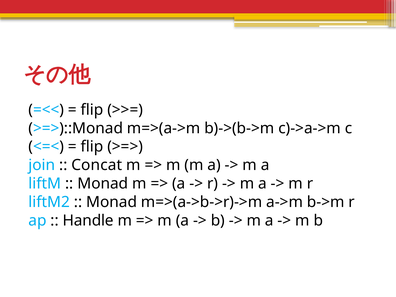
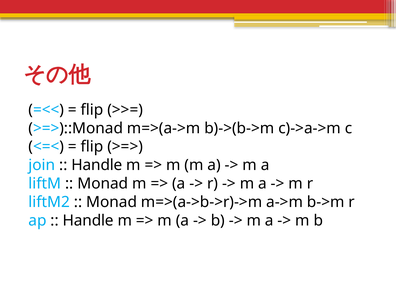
Concat at (97, 165): Concat -> Handle
